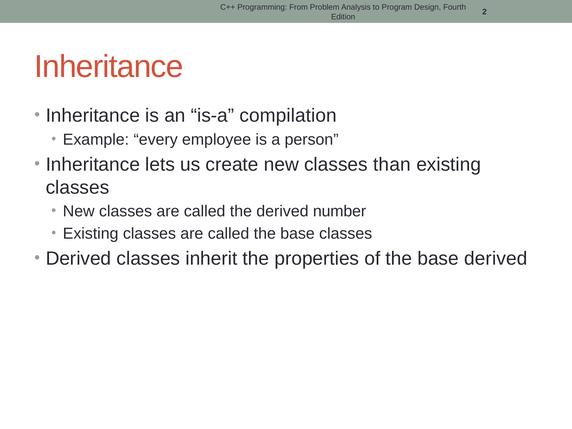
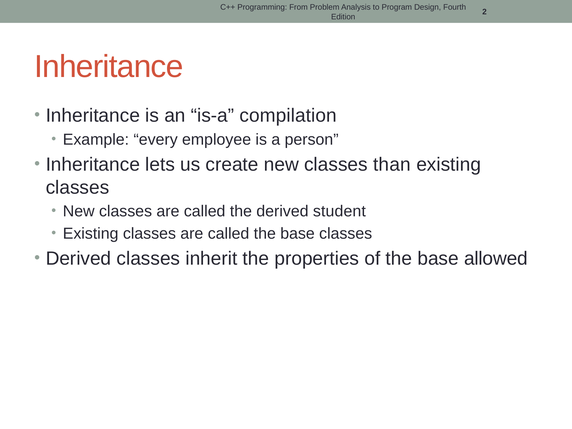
number: number -> student
base derived: derived -> allowed
